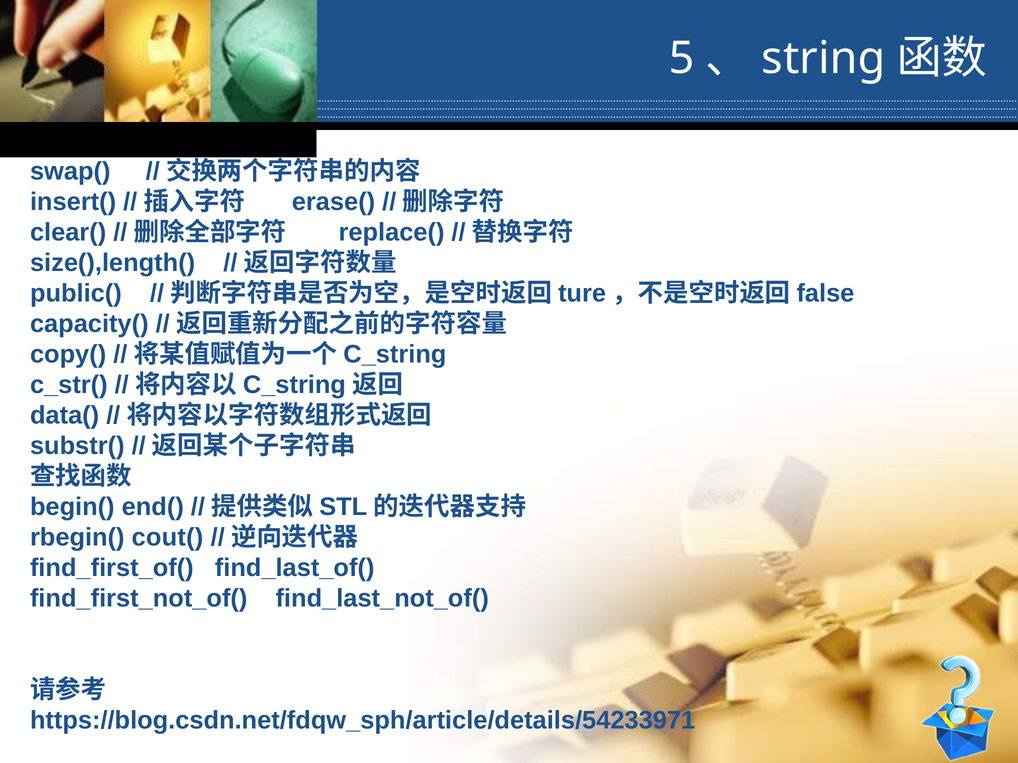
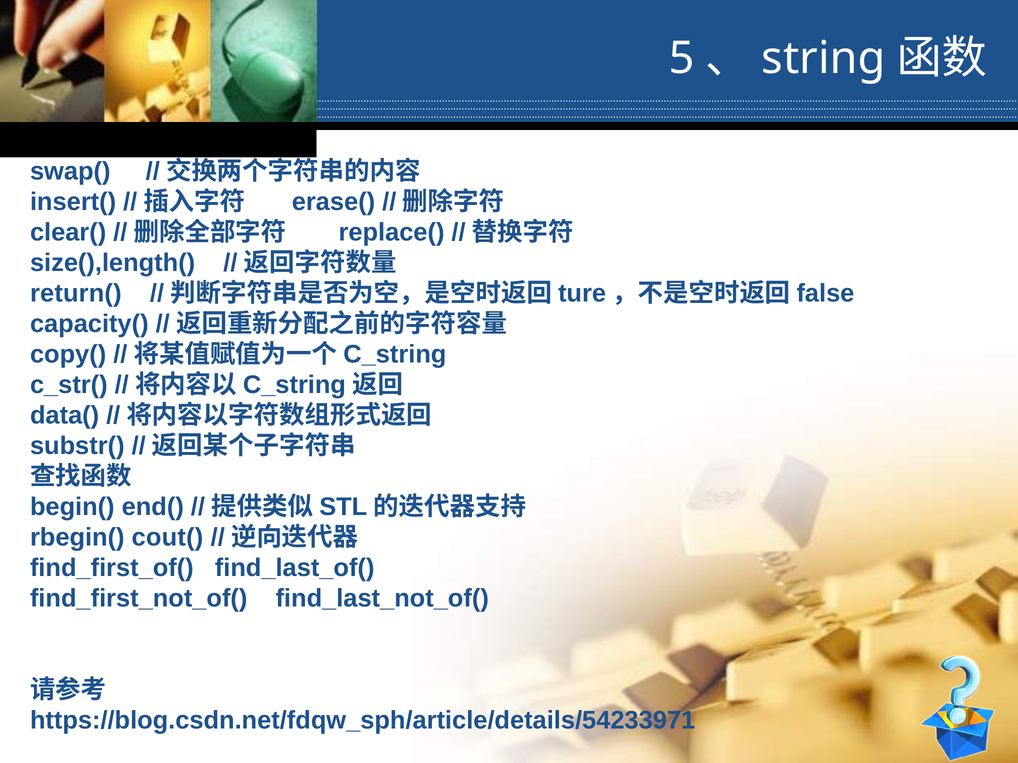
public(: public( -> return(
